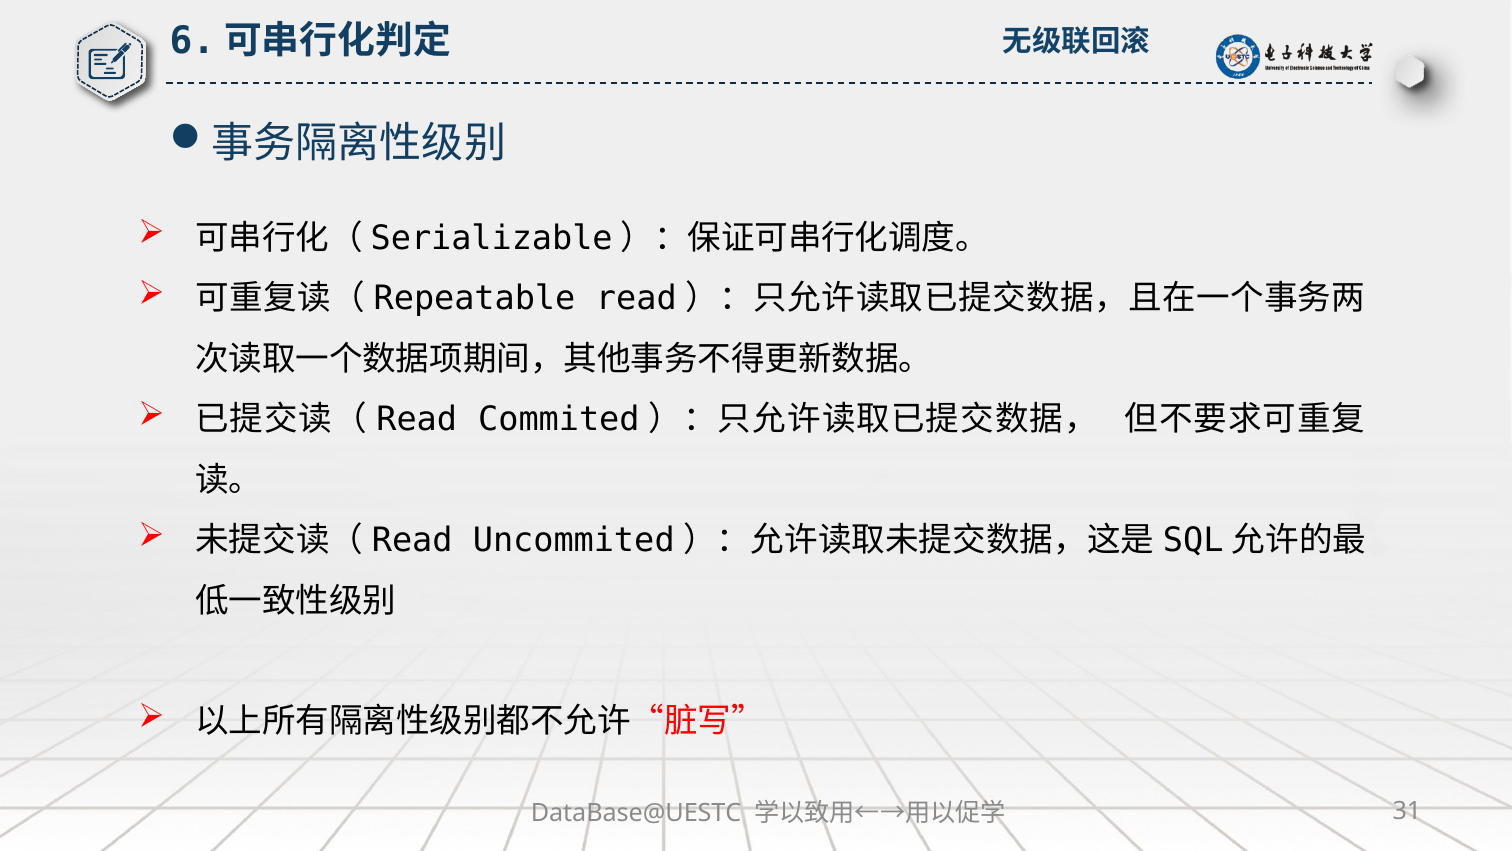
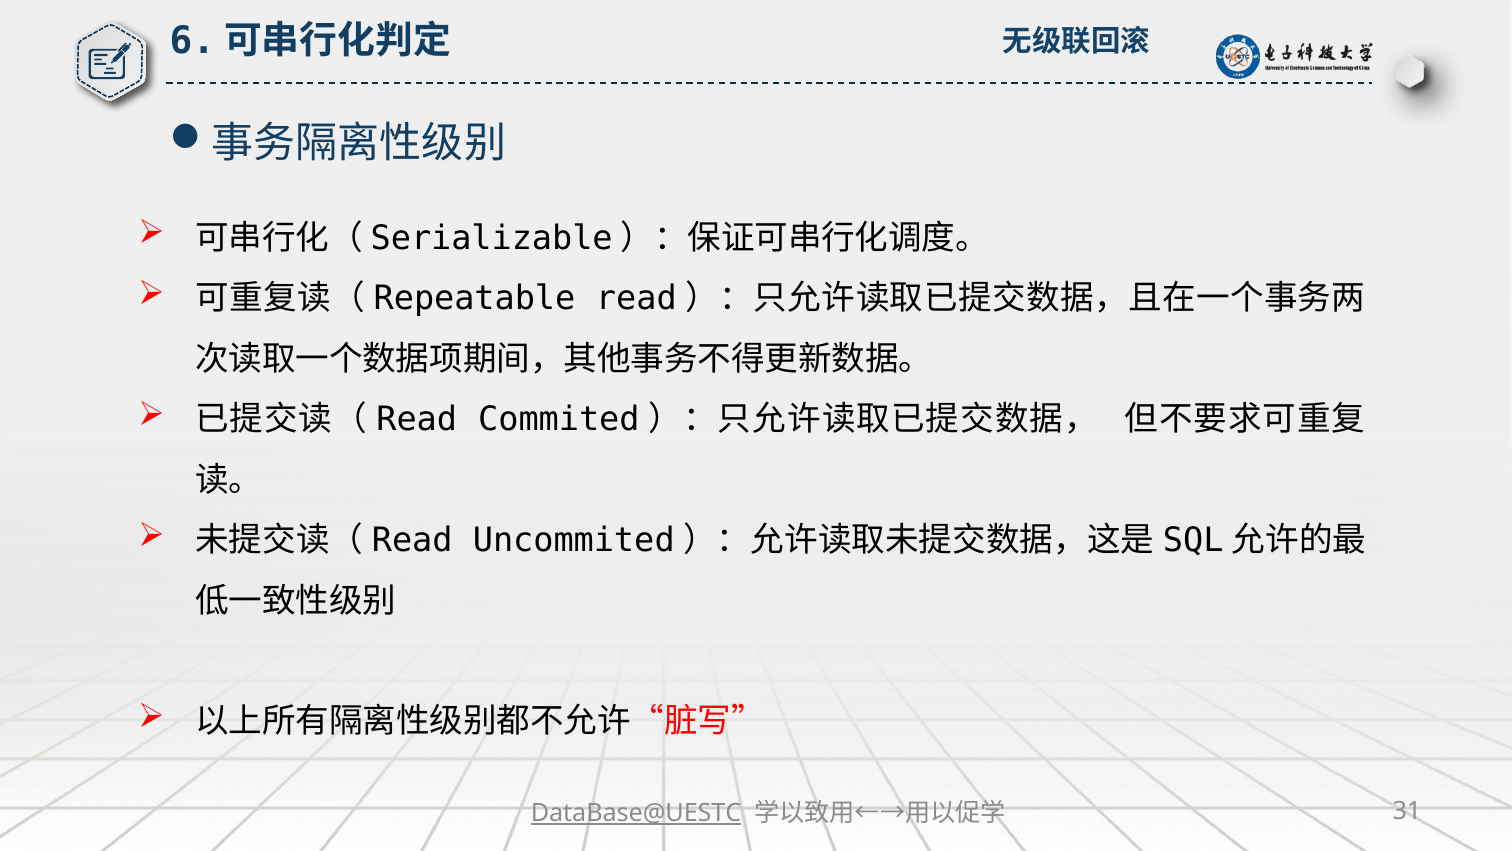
DataBase@UESTC underline: none -> present
